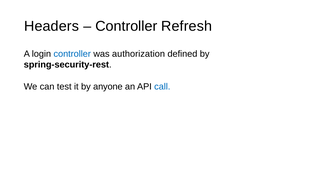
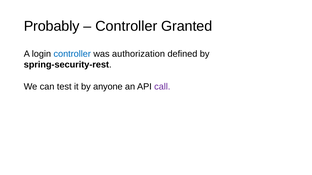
Headers: Headers -> Probably
Refresh: Refresh -> Granted
call colour: blue -> purple
